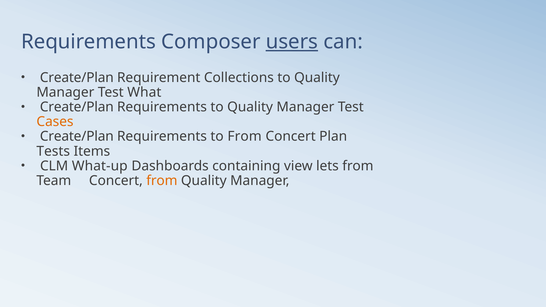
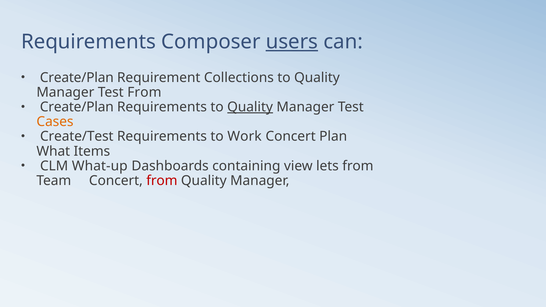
Test What: What -> From
Quality at (250, 107) underline: none -> present
Create/Plan at (77, 137): Create/Plan -> Create/Test
to From: From -> Work
Tests: Tests -> What
from at (162, 181) colour: orange -> red
